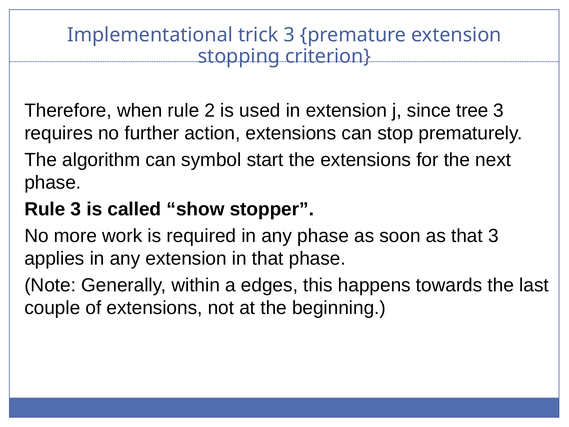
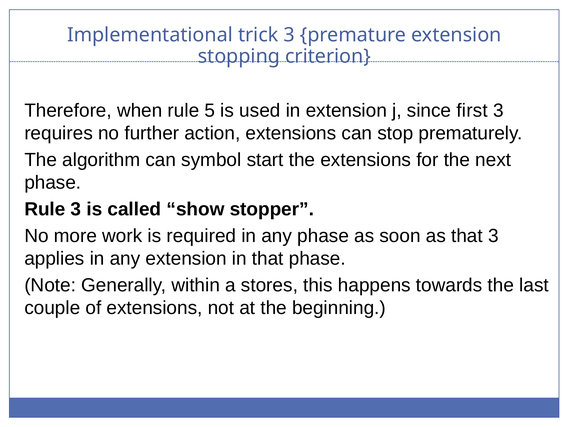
2: 2 -> 5
tree: tree -> first
edges: edges -> stores
